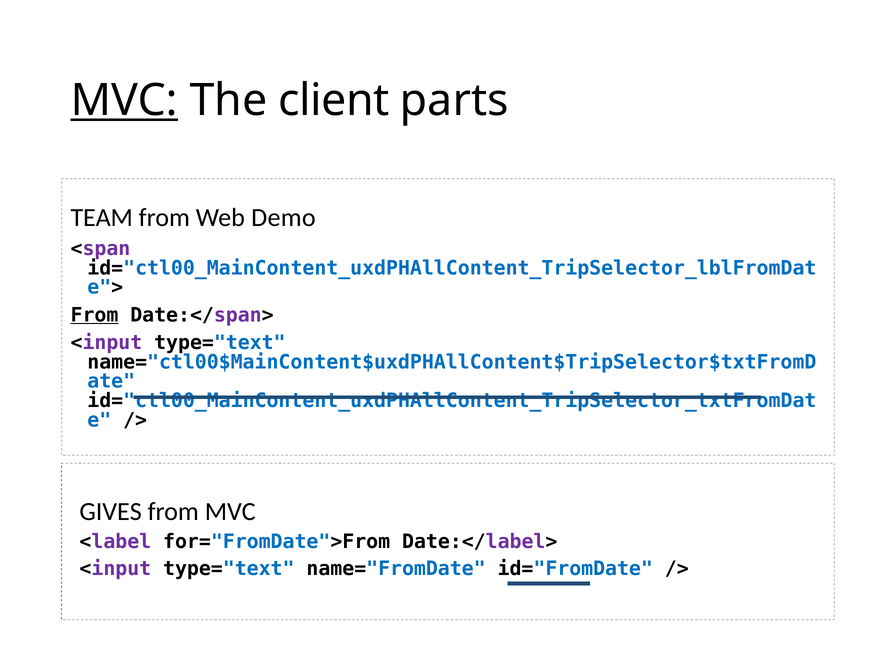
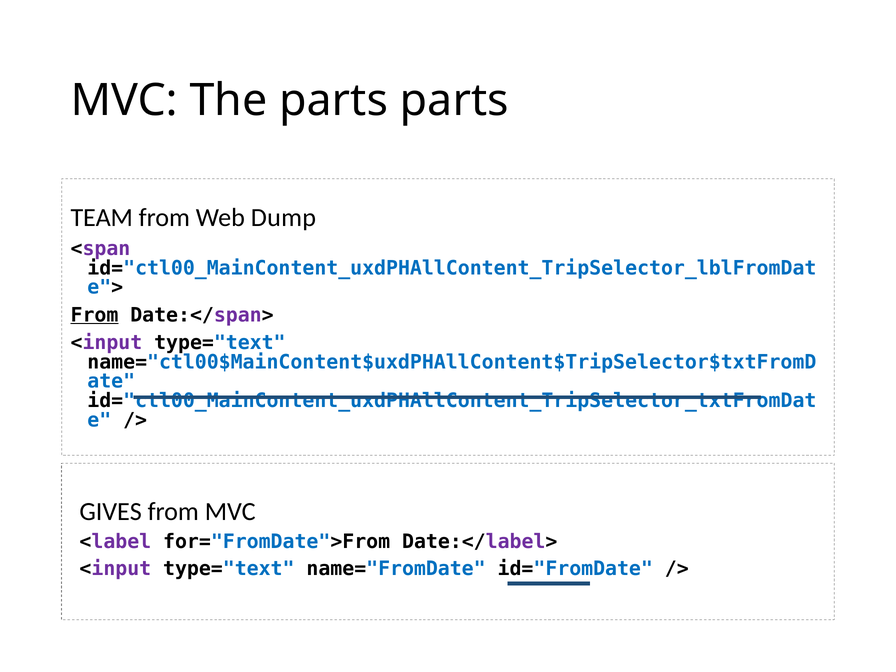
MVC at (124, 100) underline: present -> none
The client: client -> parts
Demo: Demo -> Dump
